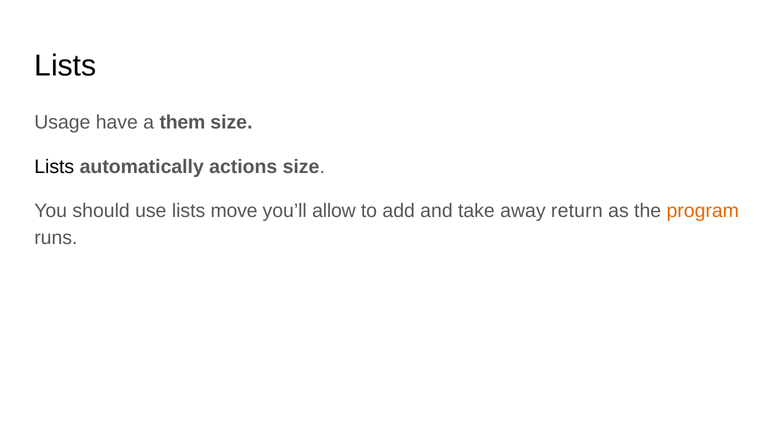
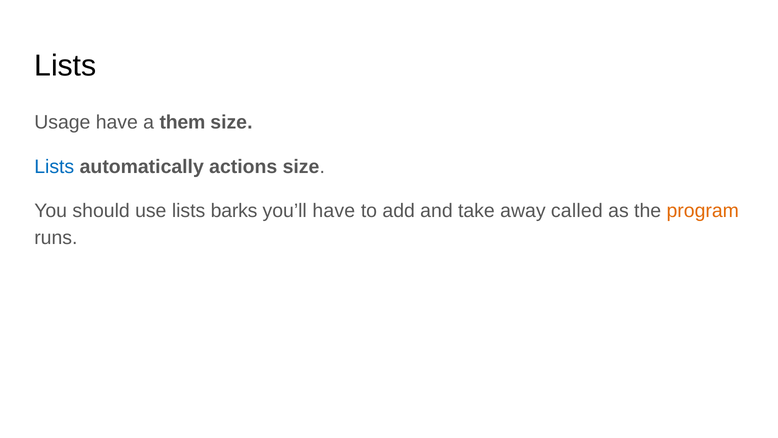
Lists at (54, 166) colour: black -> blue
move: move -> barks
you’ll allow: allow -> have
return: return -> called
